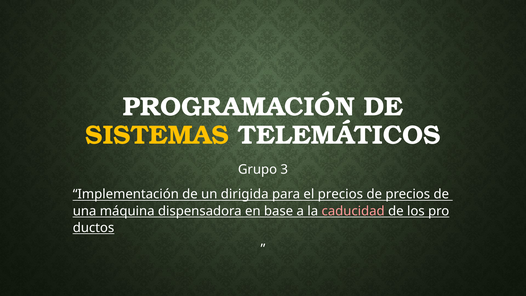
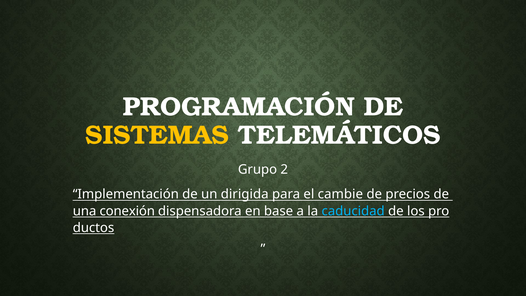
3: 3 -> 2
el precios: precios -> cambie
máquina: máquina -> conexión
caducidad colour: pink -> light blue
